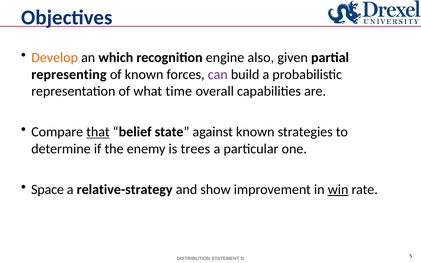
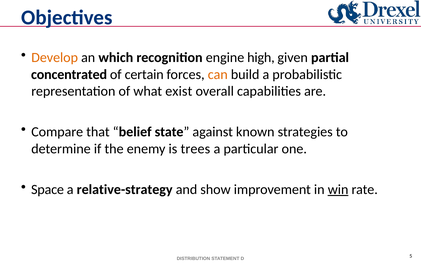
also: also -> high
representing: representing -> concentrated
of known: known -> certain
can colour: purple -> orange
time: time -> exist
that underline: present -> none
